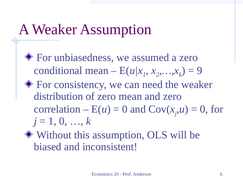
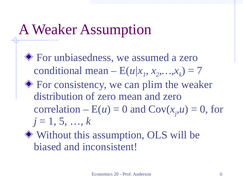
9: 9 -> 7
need: need -> plim
1 0: 0 -> 5
